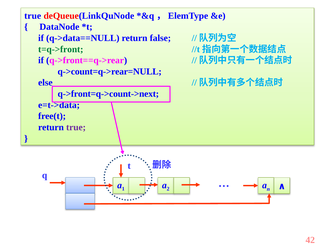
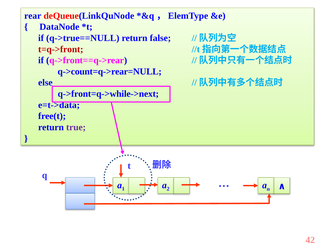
true at (33, 16): true -> rear
q->data==NULL: q->data==NULL -> q->true==NULL
t=q->front colour: green -> red
q->front=q->count->next: q->front=q->count->next -> q->front=q->while->next
